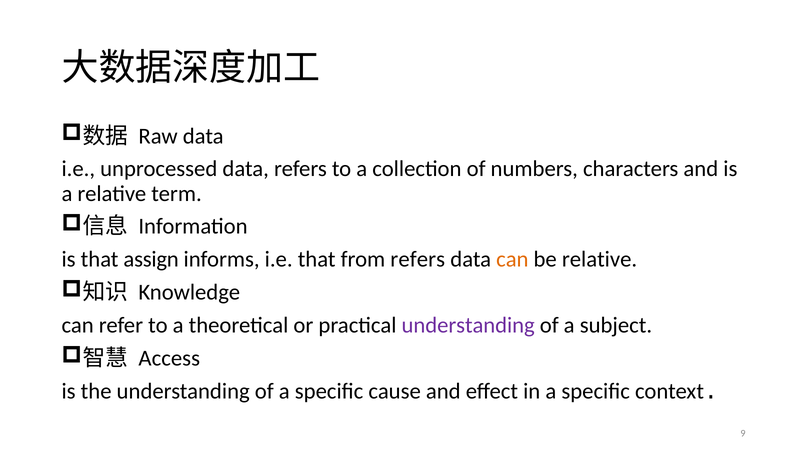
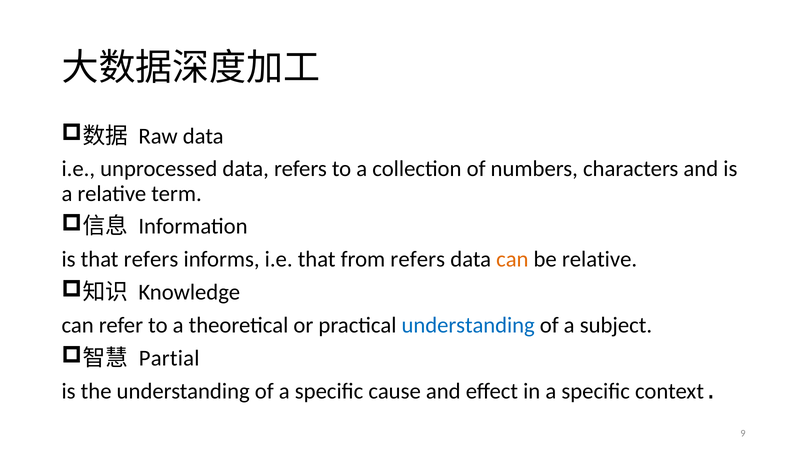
that assign: assign -> refers
understanding at (468, 325) colour: purple -> blue
Access: Access -> Partial
